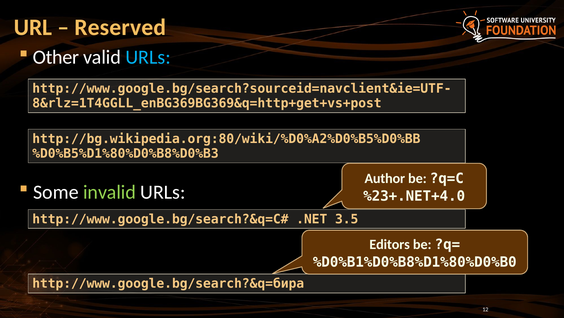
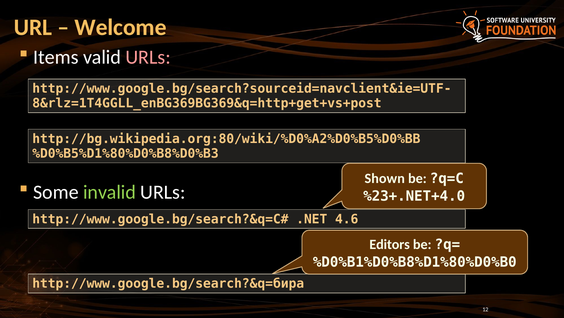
Reserved: Reserved -> Welcome
Other: Other -> Items
URLs at (148, 57) colour: light blue -> pink
Author: Author -> Shown
3.5: 3.5 -> 4.6
